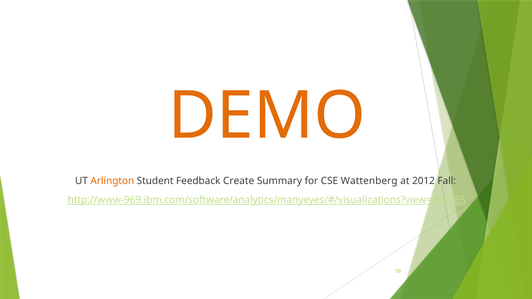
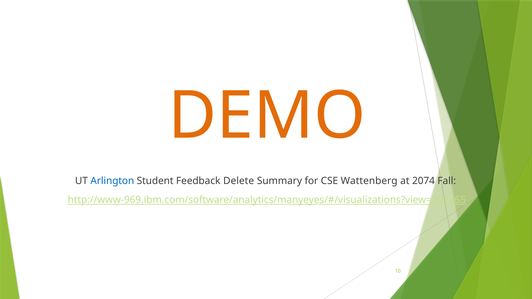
Arlington colour: orange -> blue
Create: Create -> Delete
2012: 2012 -> 2074
